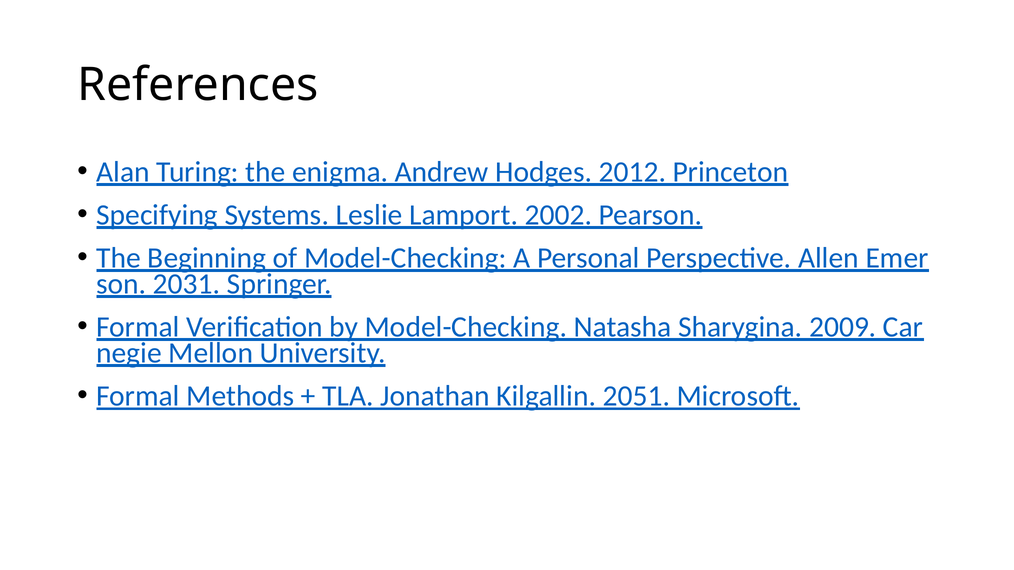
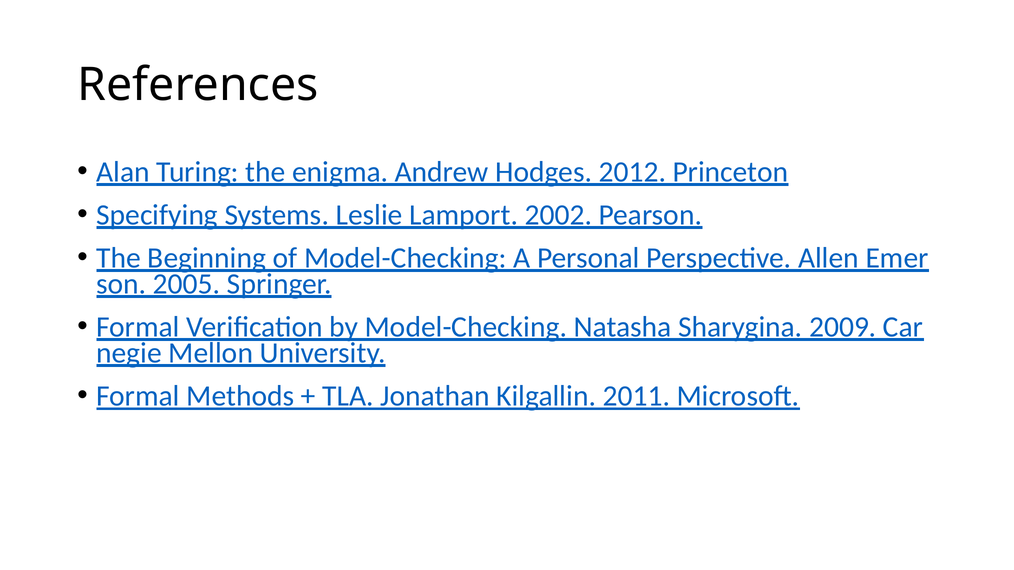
2031: 2031 -> 2005
2051: 2051 -> 2011
